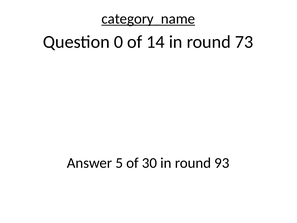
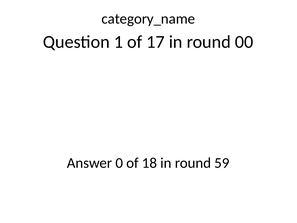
category_name underline: present -> none
0: 0 -> 1
14: 14 -> 17
73: 73 -> 00
5: 5 -> 0
30: 30 -> 18
93: 93 -> 59
